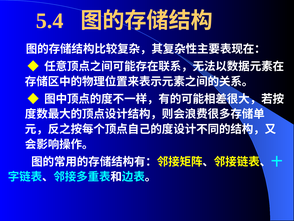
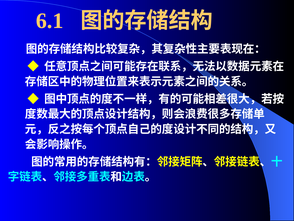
5.4: 5.4 -> 6.1
